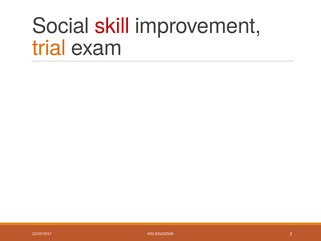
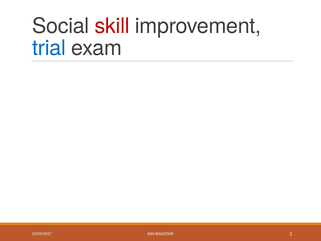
trial colour: orange -> blue
